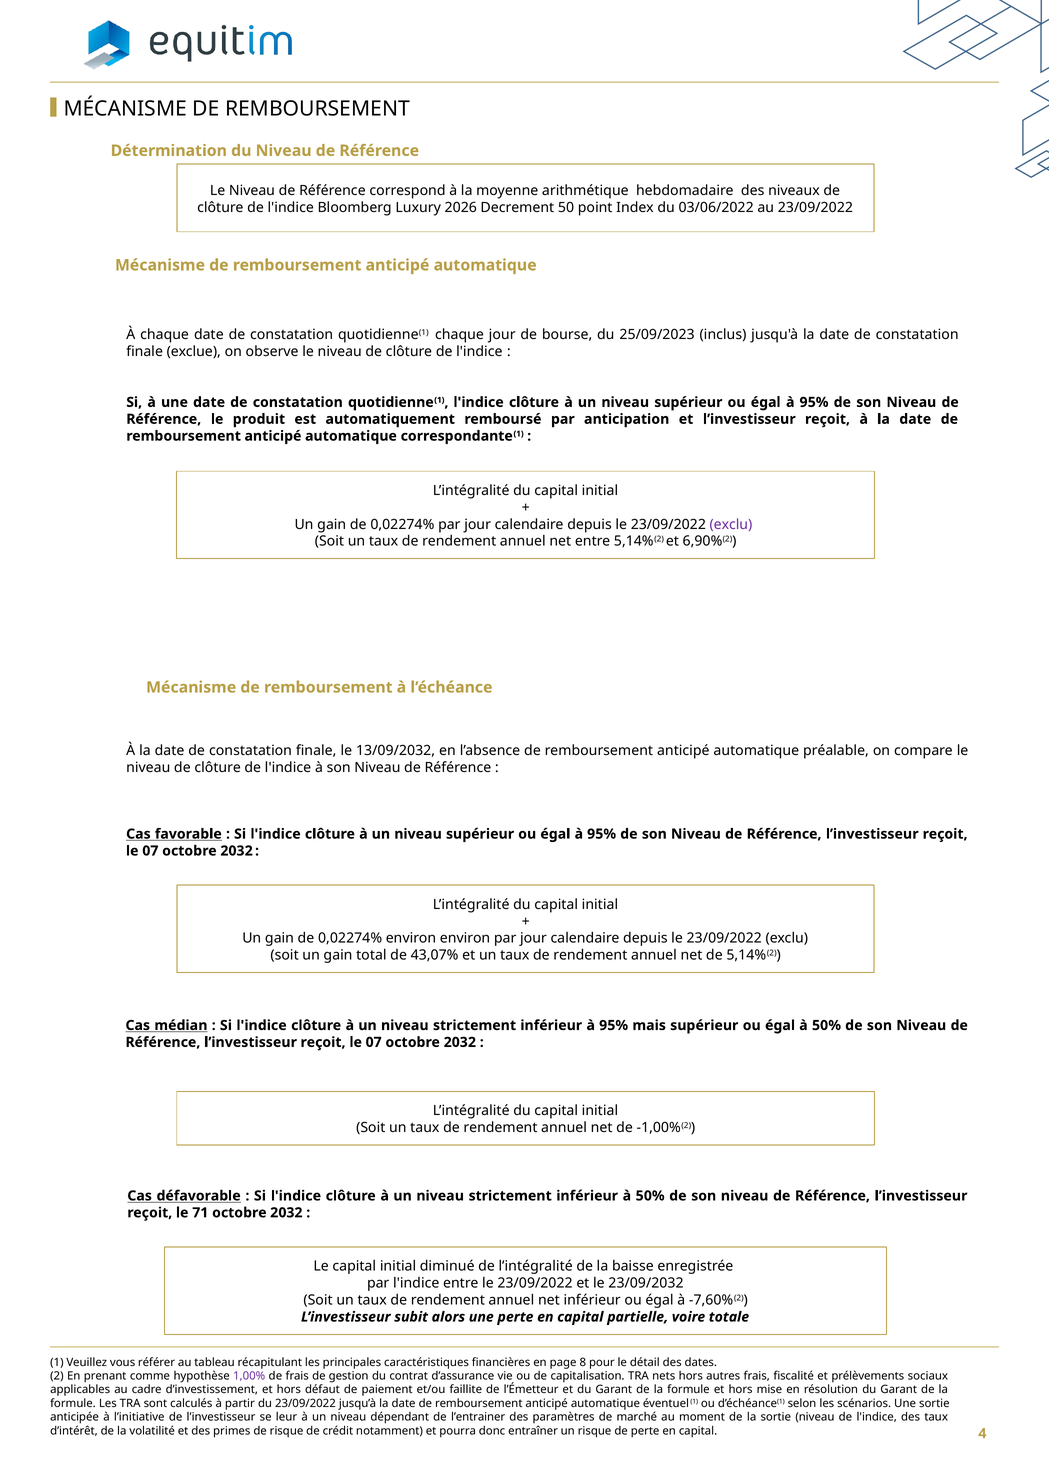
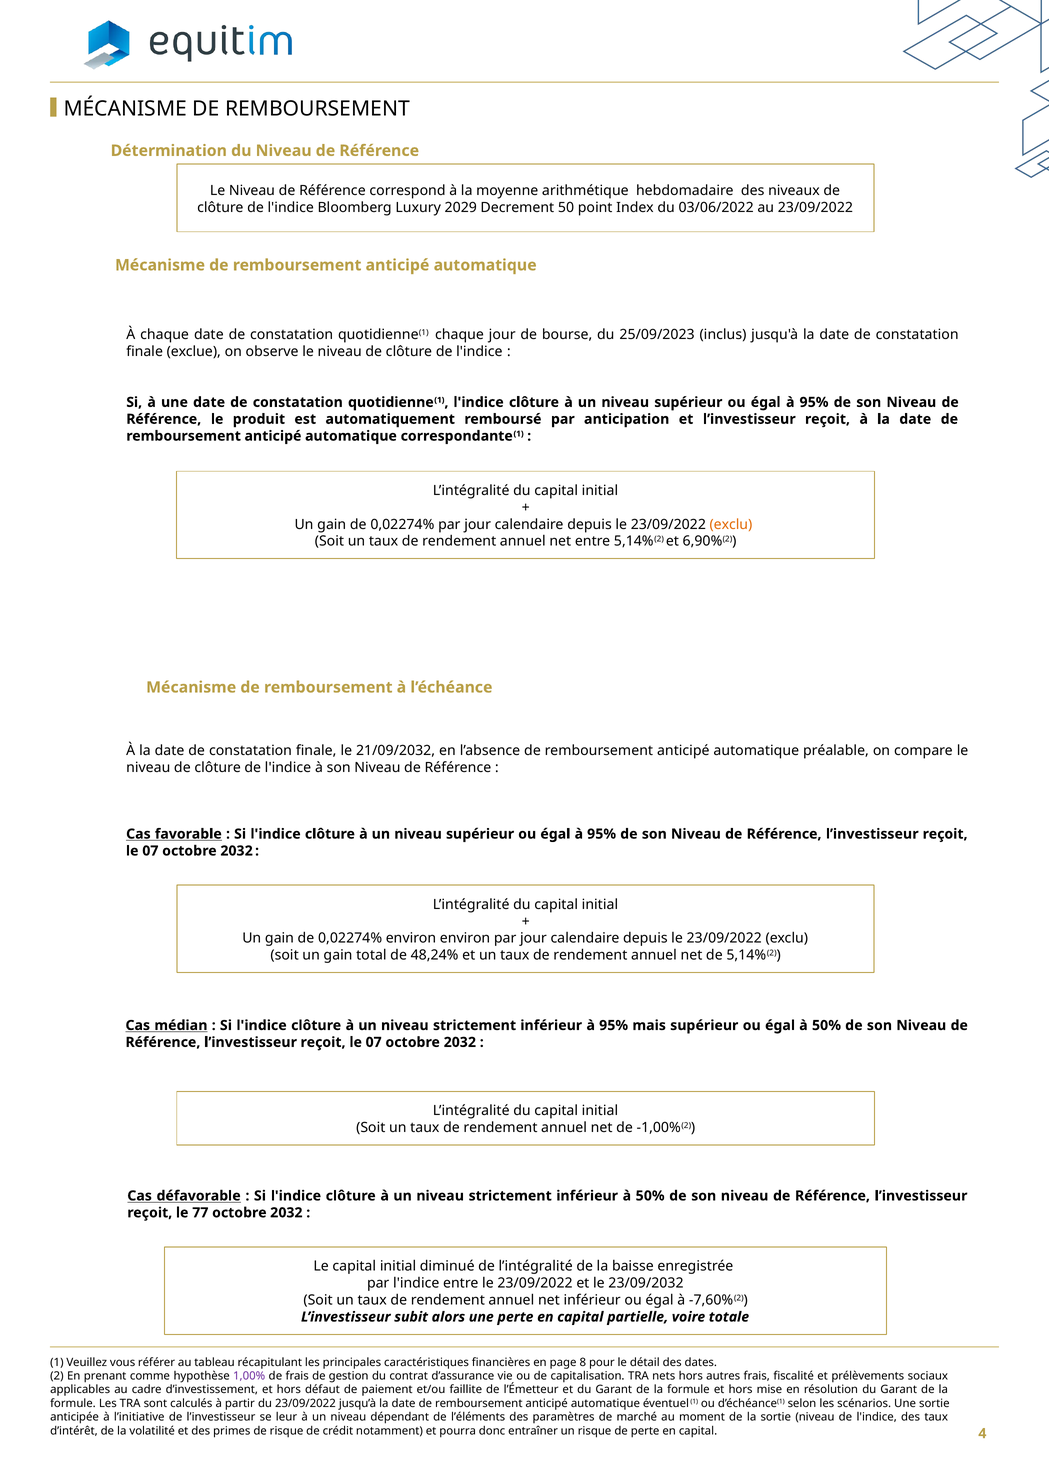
2026: 2026 -> 2029
exclu at (731, 525) colour: purple -> orange
13/09/2032: 13/09/2032 -> 21/09/2032
43,07%: 43,07% -> 48,24%
71: 71 -> 77
l’entrainer: l’entrainer -> l’éléments
